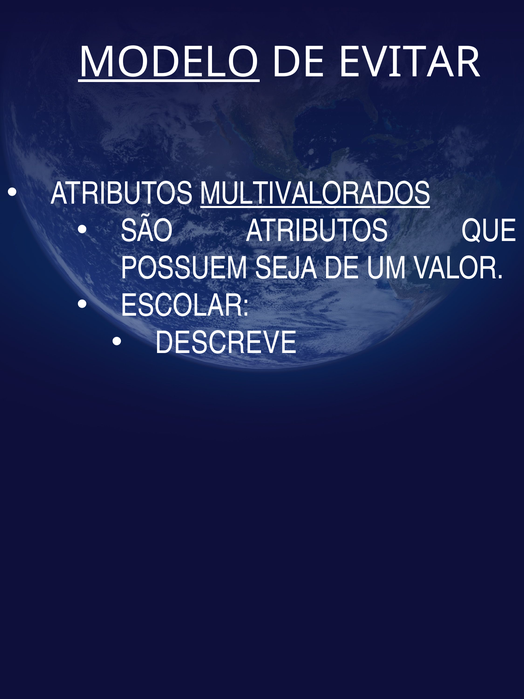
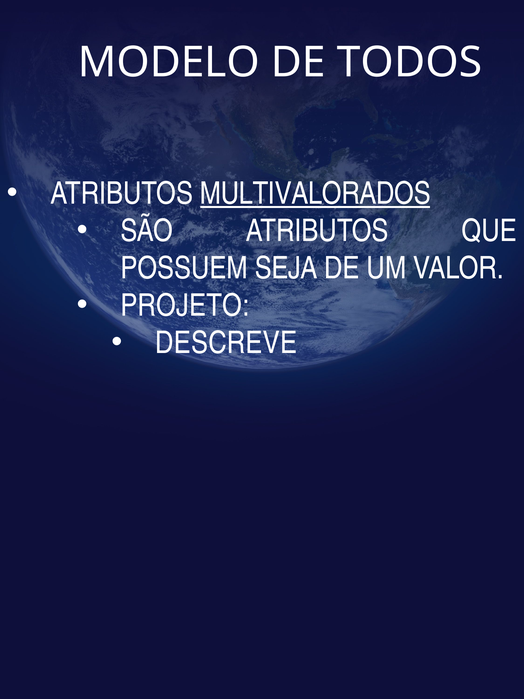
MODELO underline: present -> none
EVITAR: EVITAR -> TODOS
ESCOLAR: ESCOLAR -> PROJETO
